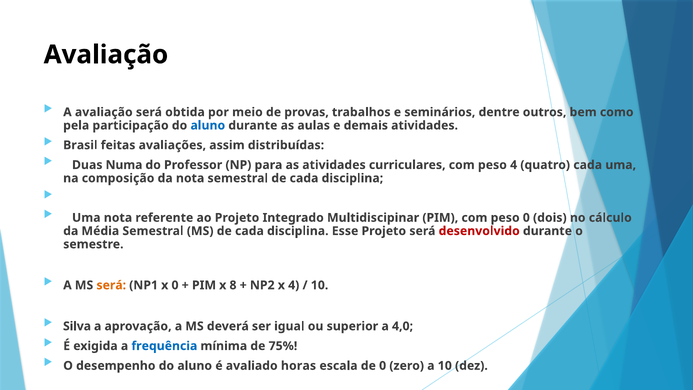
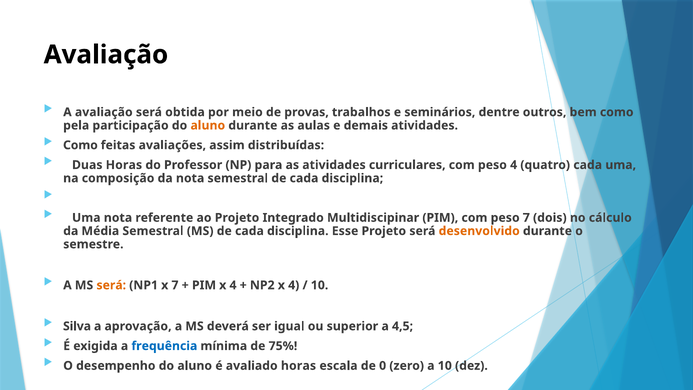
aluno at (208, 125) colour: blue -> orange
Brasil at (80, 145): Brasil -> Como
Duas Numa: Numa -> Horas
peso 0: 0 -> 7
desenvolvido colour: red -> orange
x 0: 0 -> 7
PIM x 8: 8 -> 4
4,0: 4,0 -> 4,5
